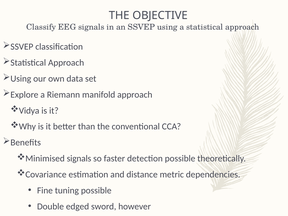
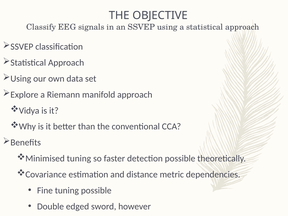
Minimised signals: signals -> tuning
